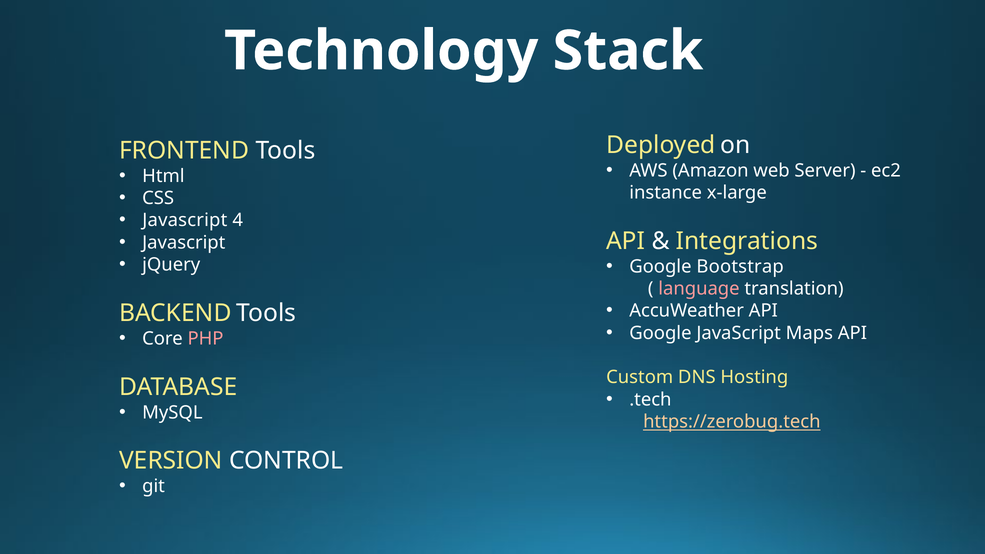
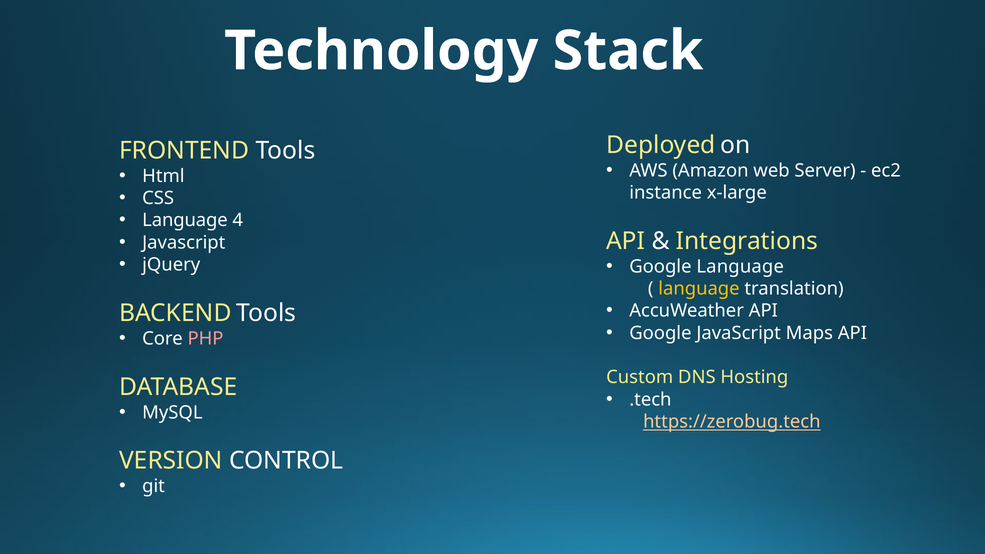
Javascript at (185, 220): Javascript -> Language
Google Bootstrap: Bootstrap -> Language
language at (699, 289) colour: pink -> yellow
